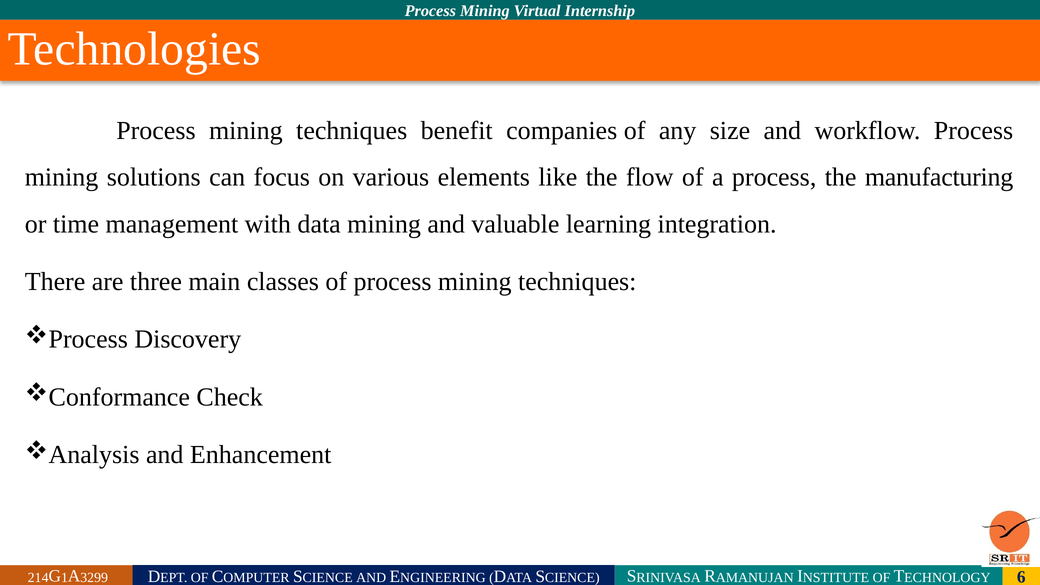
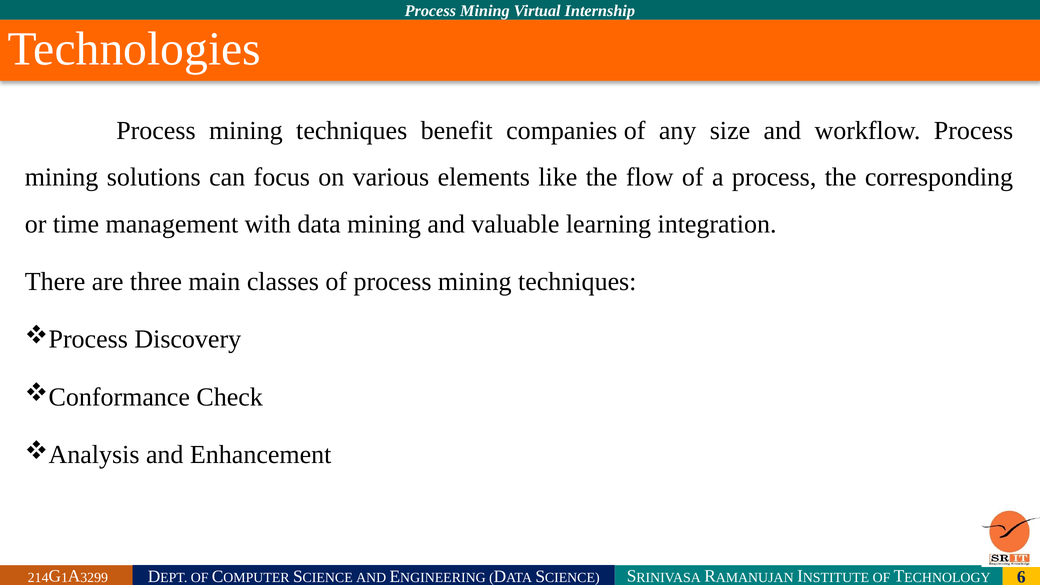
manufacturing: manufacturing -> corresponding
